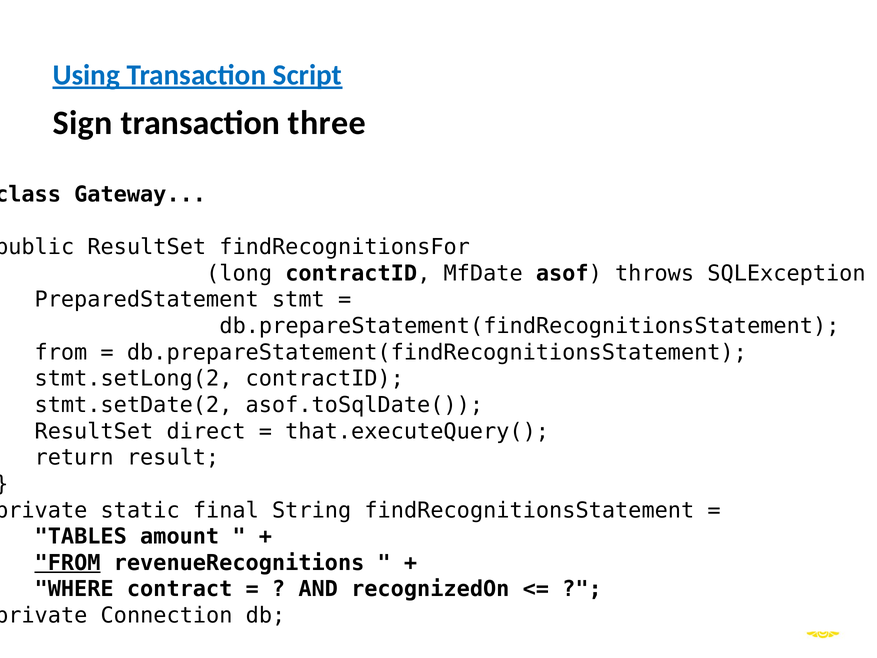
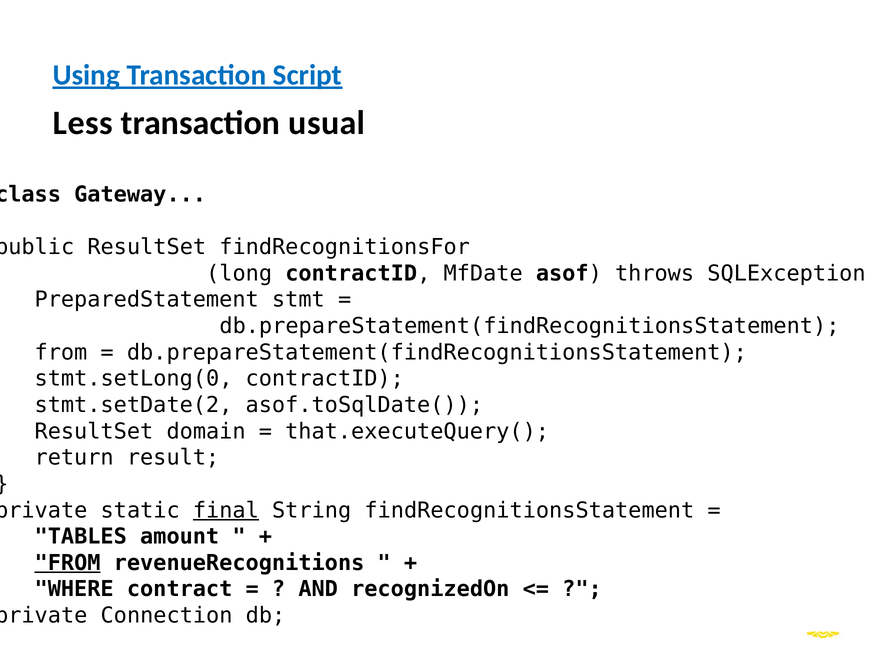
Sign: Sign -> Less
three: three -> usual
stmt.setLong(2: stmt.setLong(2 -> stmt.setLong(0
direct: direct -> domain
final underline: none -> present
